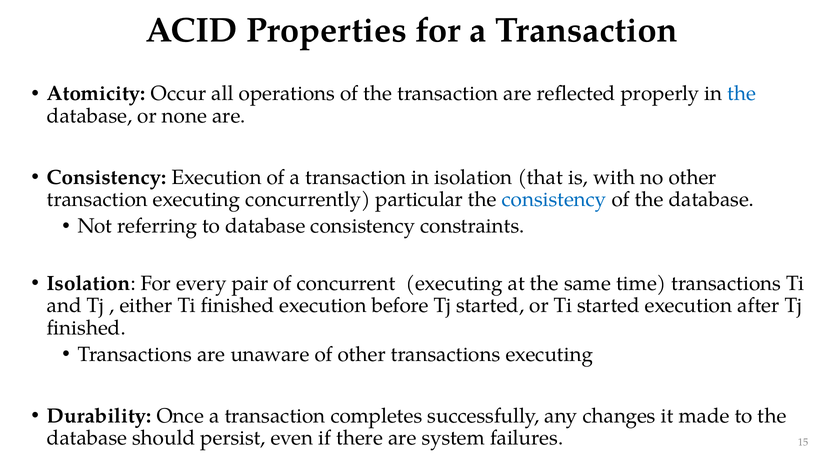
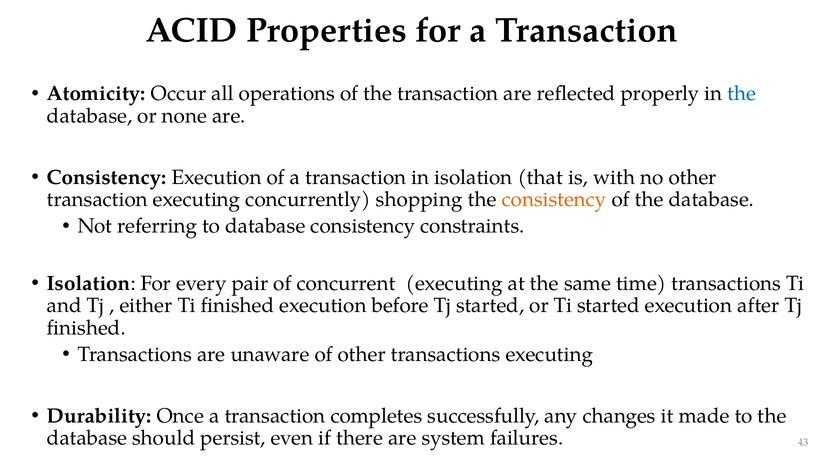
particular: particular -> shopping
consistency at (554, 200) colour: blue -> orange
15: 15 -> 43
